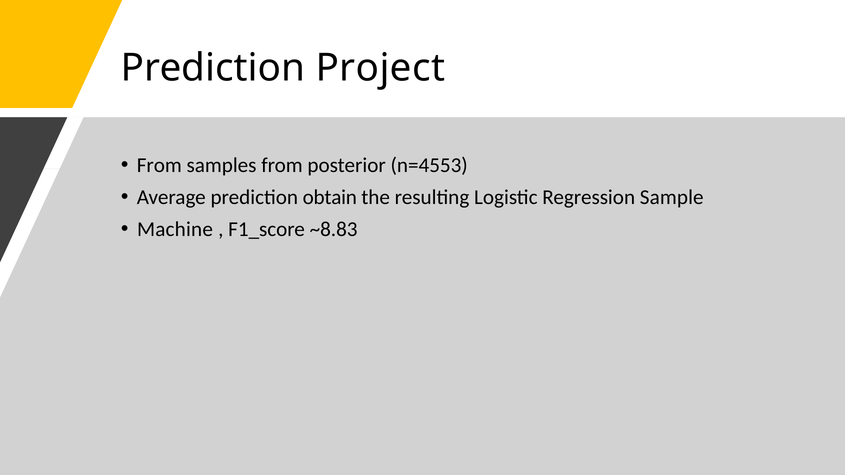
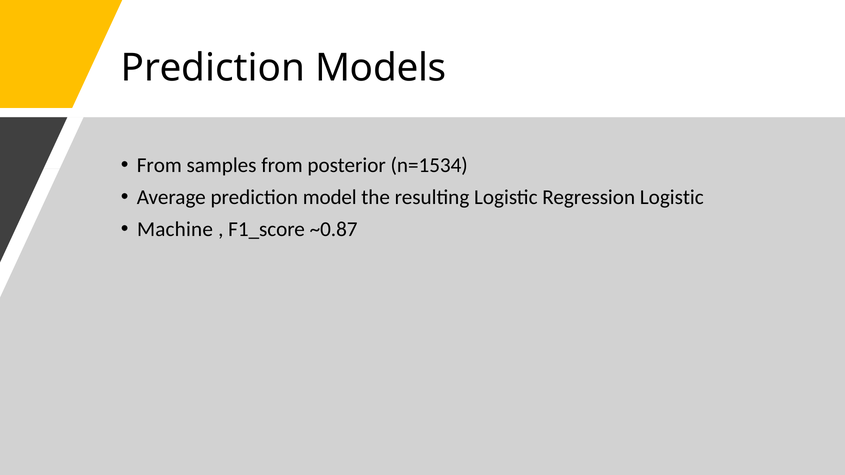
Project: Project -> Models
n=4553: n=4553 -> n=1534
obtain: obtain -> model
Regression Sample: Sample -> Logistic
~8.83: ~8.83 -> ~0.87
